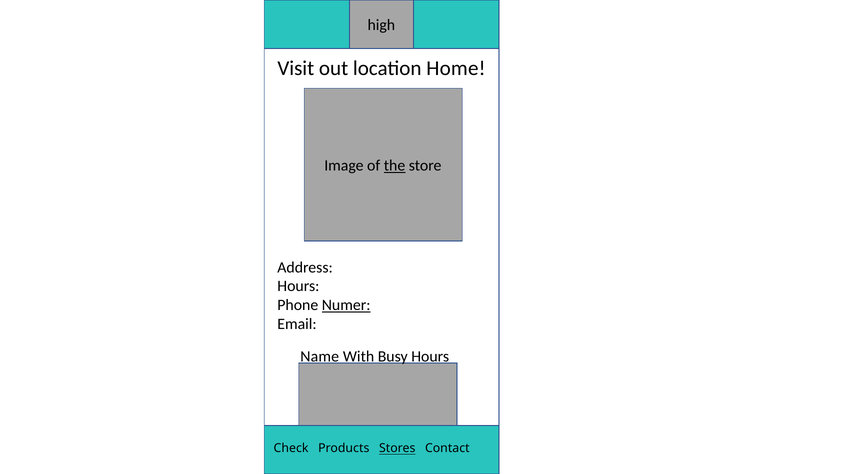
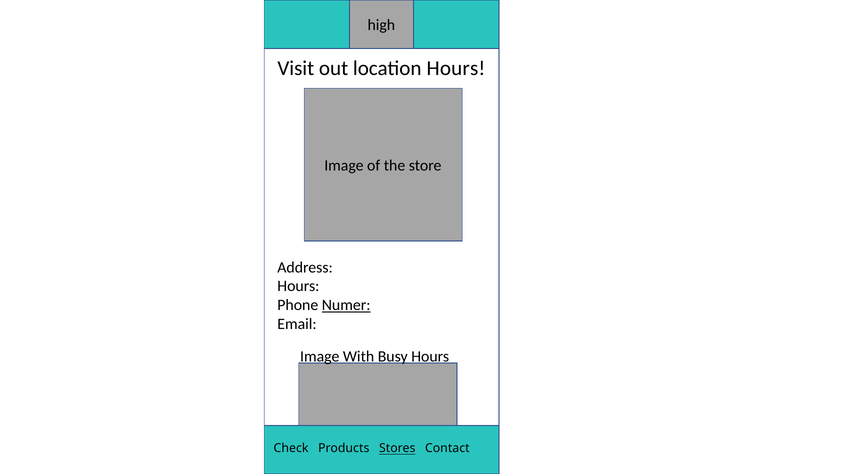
location Home: Home -> Hours
the underline: present -> none
Name at (320, 357): Name -> Image
